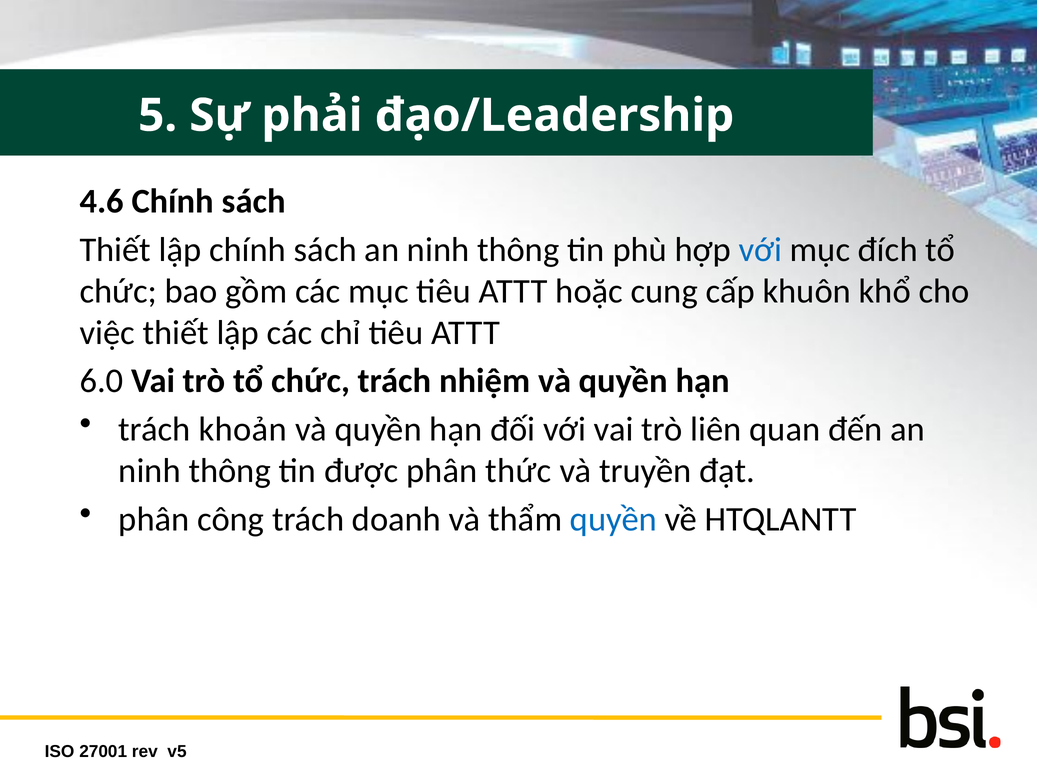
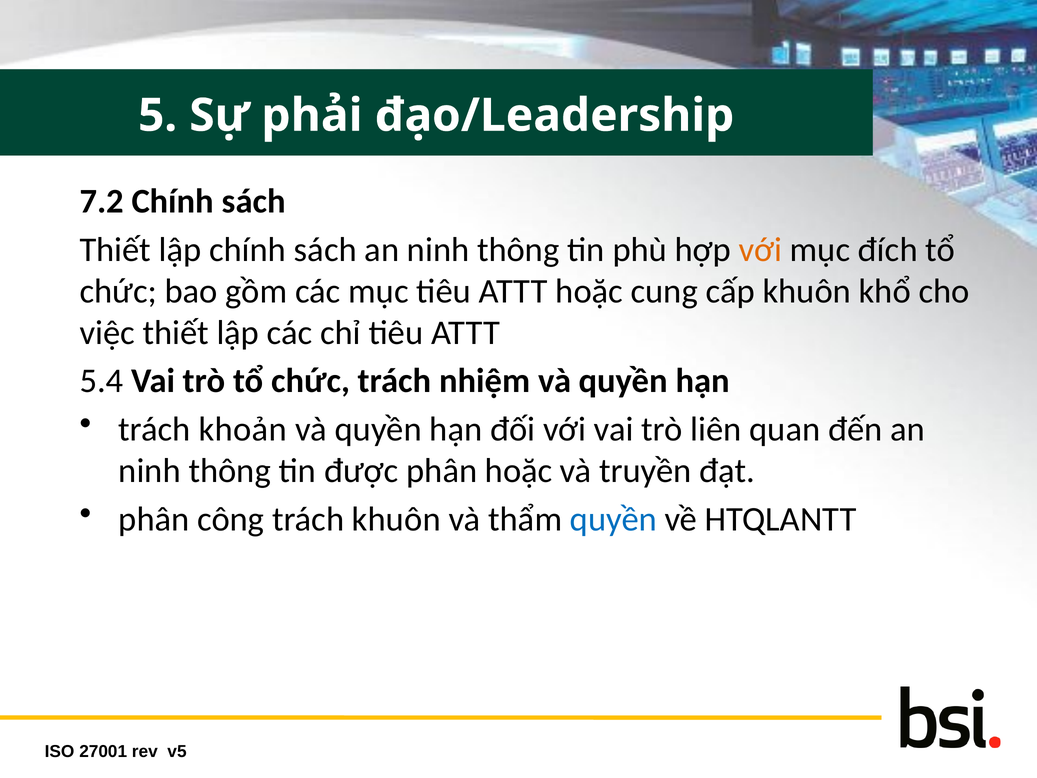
4.6: 4.6 -> 7.2
với at (760, 250) colour: blue -> orange
6.0: 6.0 -> 5.4
phân thức: thức -> hoặc
trách doanh: doanh -> khuôn
